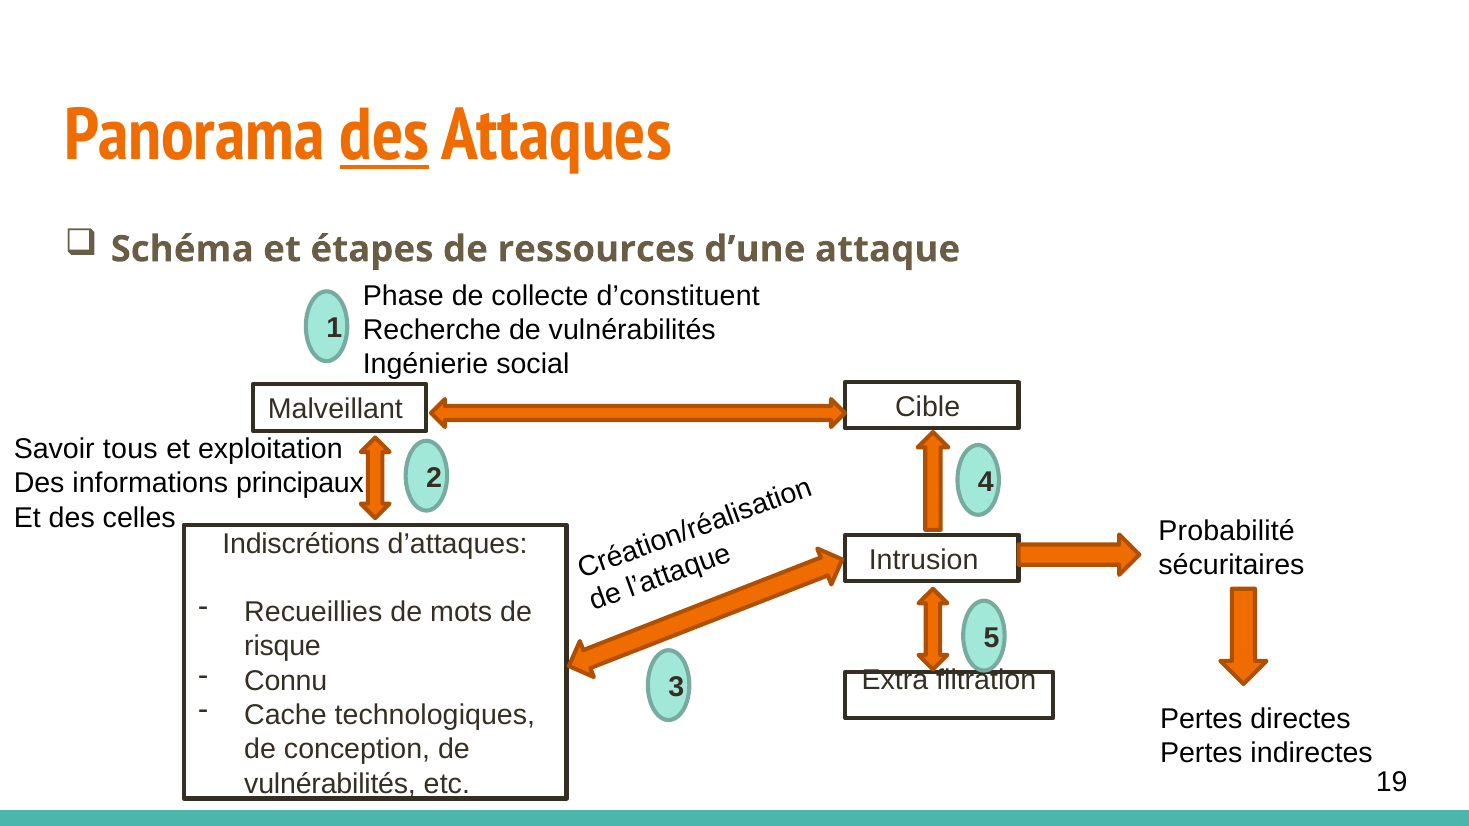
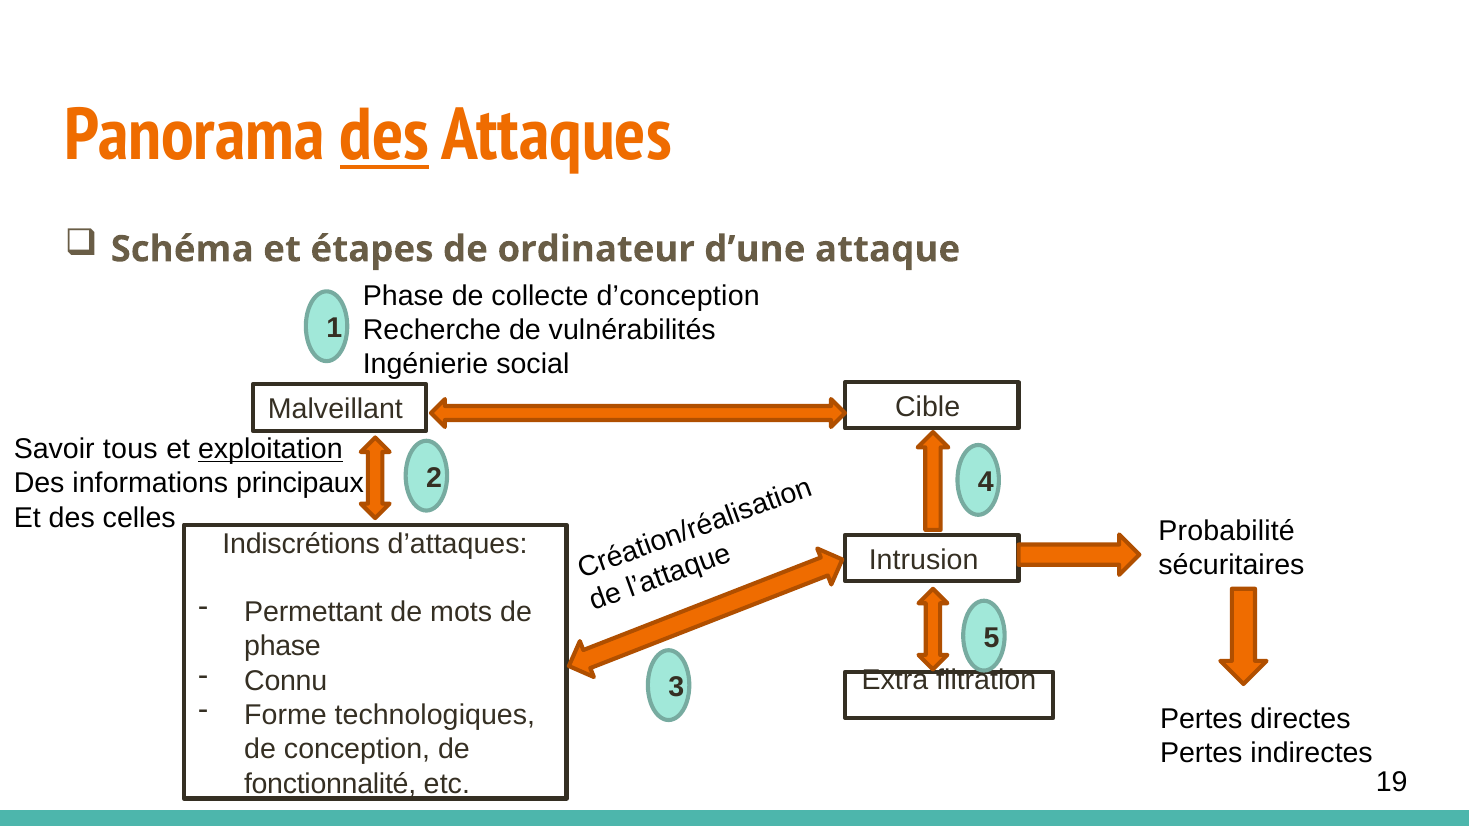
ressources: ressources -> ordinateur
d’constituent: d’constituent -> d’conception
exploitation underline: none -> present
Recueillies: Recueillies -> Permettant
risque at (283, 647): risque -> phase
Cache: Cache -> Forme
vulnérabilités at (330, 784): vulnérabilités -> fonctionnalité
